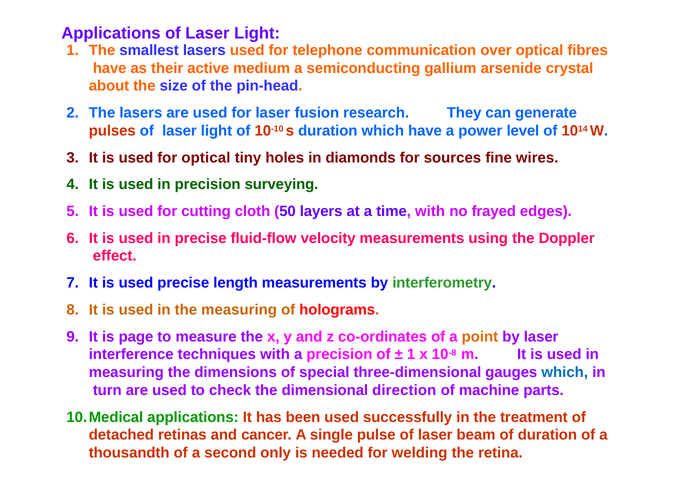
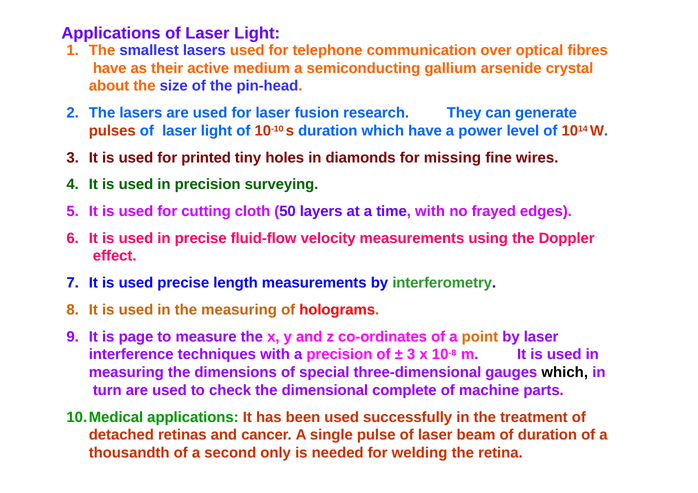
for optical: optical -> printed
sources: sources -> missing
1 at (411, 355): 1 -> 3
which at (565, 373) colour: blue -> black
direction: direction -> complete
